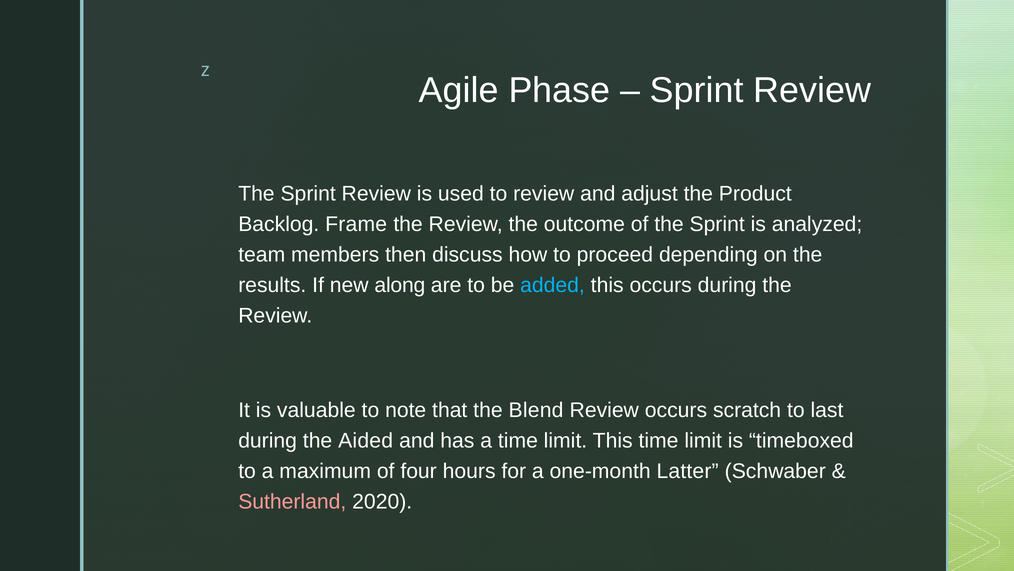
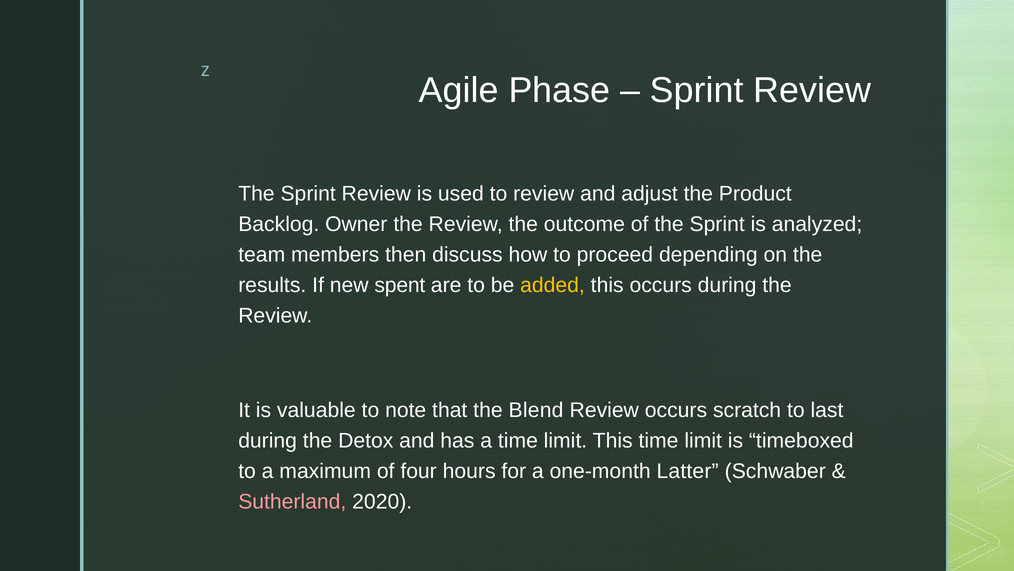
Frame: Frame -> Owner
along: along -> spent
added colour: light blue -> yellow
Aided: Aided -> Detox
